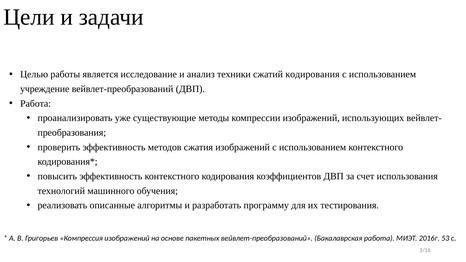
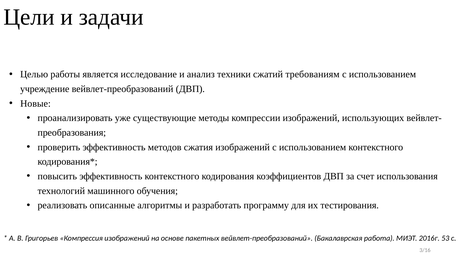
сжатий кодирования: кодирования -> требованиям
Работа at (36, 104): Работа -> Новые
